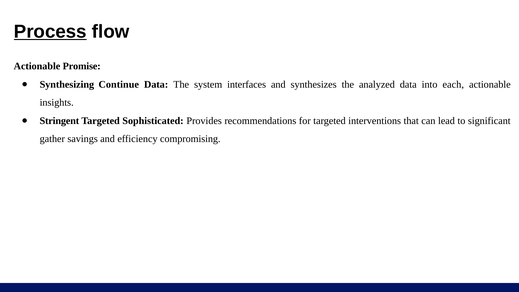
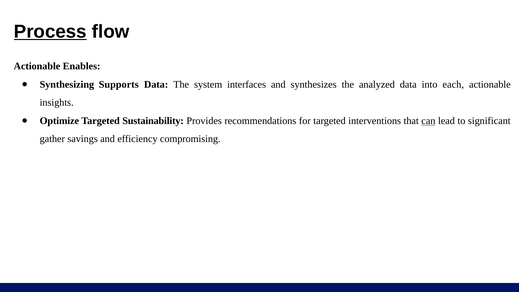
Promise: Promise -> Enables
Continue: Continue -> Supports
Stringent: Stringent -> Optimize
Sophisticated: Sophisticated -> Sustainability
can underline: none -> present
